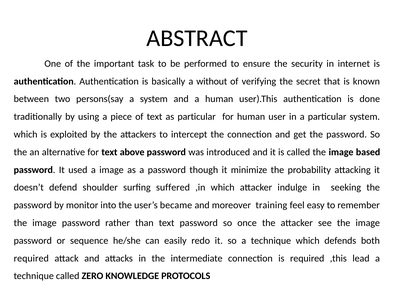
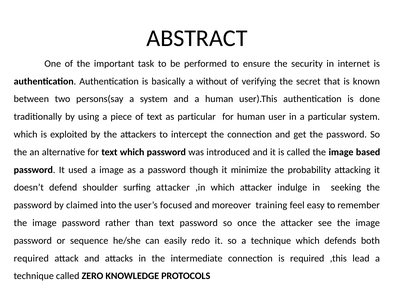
text above: above -> which
surfing suffered: suffered -> attacker
monitor: monitor -> claimed
became: became -> focused
